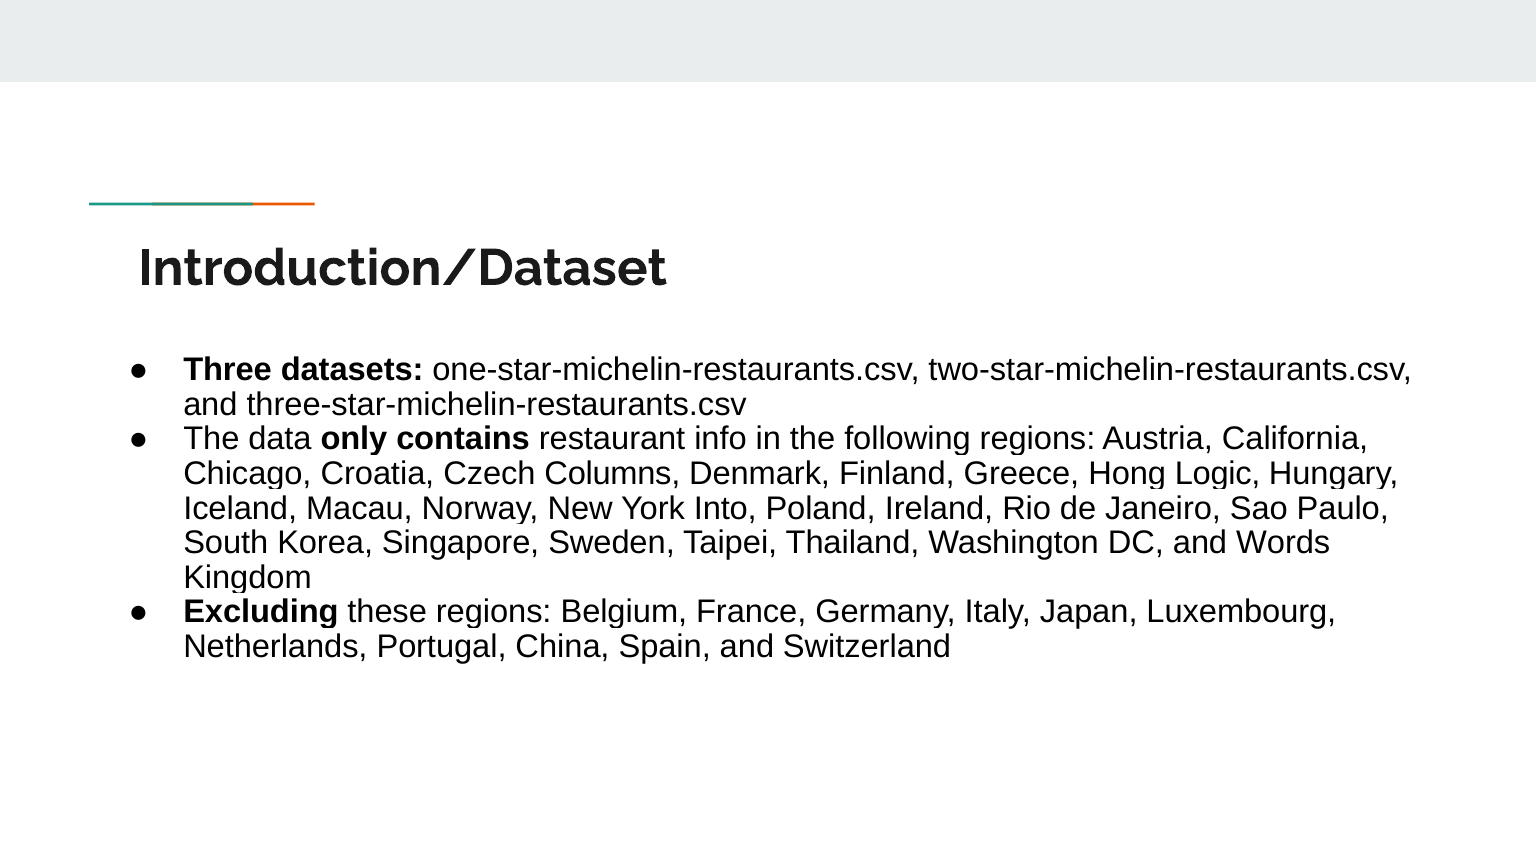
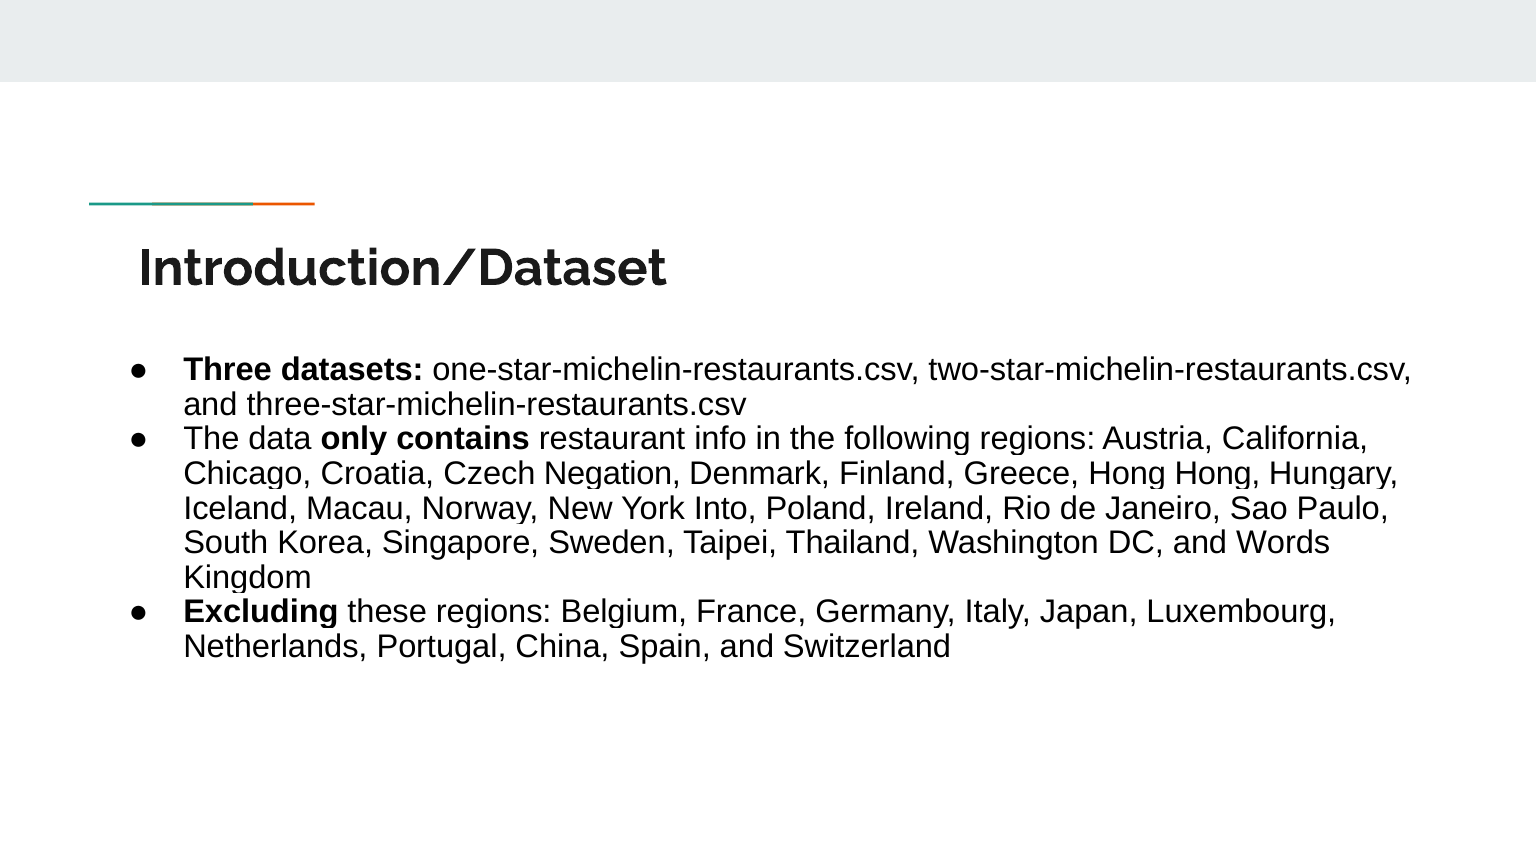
Columns: Columns -> Negation
Hong Logic: Logic -> Hong
